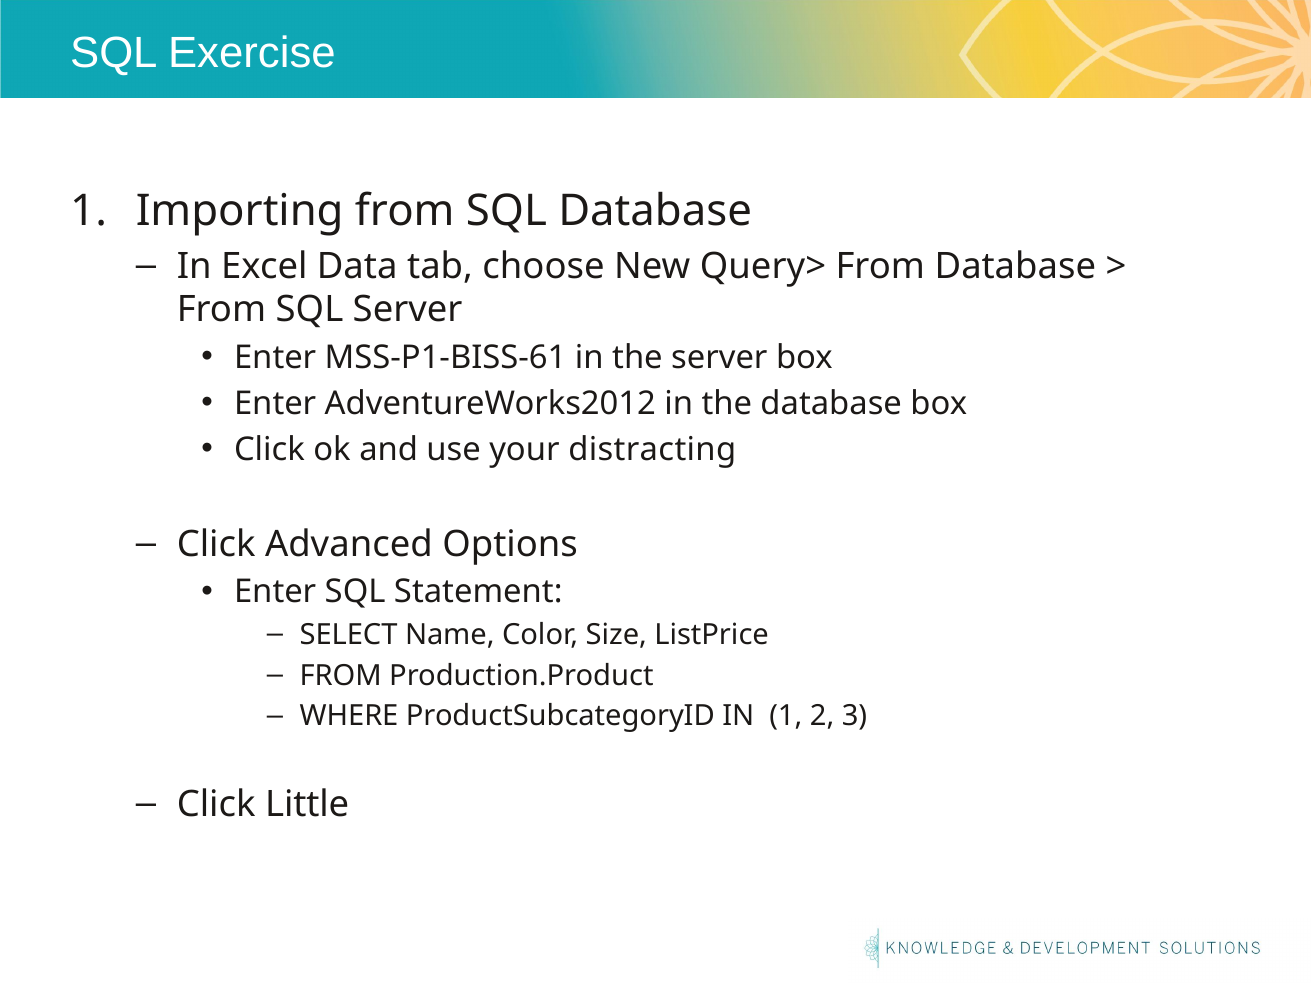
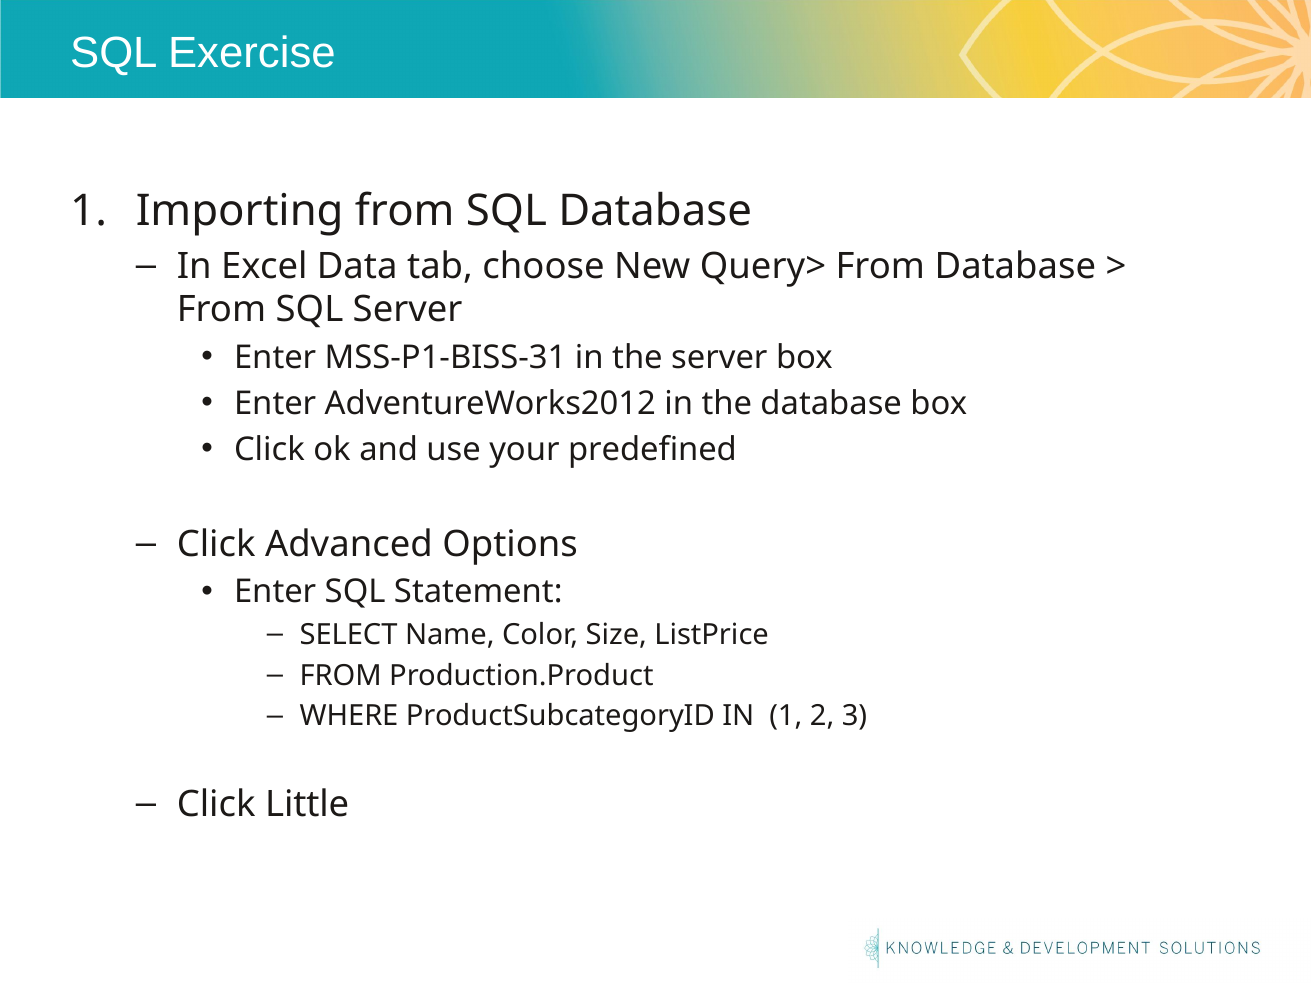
MSS-P1-BISS-61: MSS-P1-BISS-61 -> MSS-P1-BISS-31
distracting: distracting -> predefined
